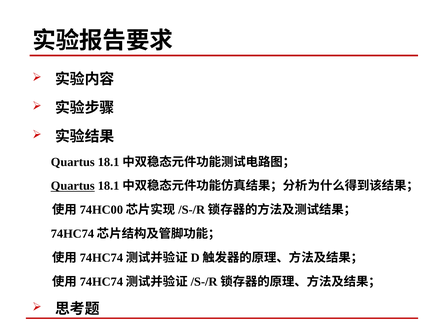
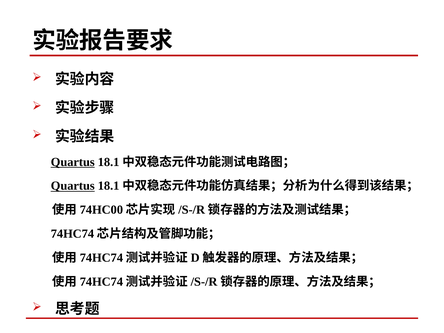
Quartus at (73, 162) underline: none -> present
